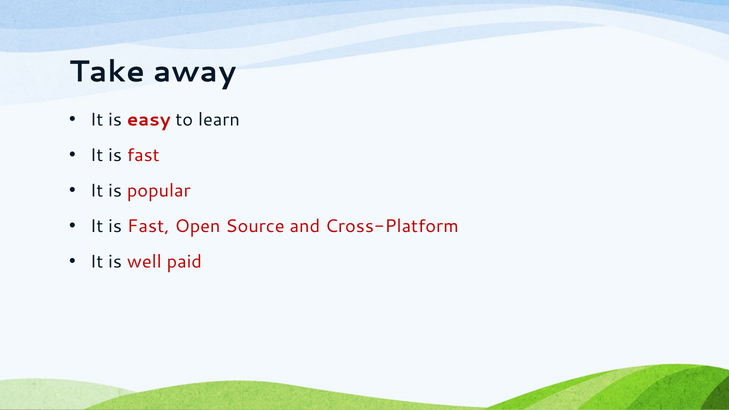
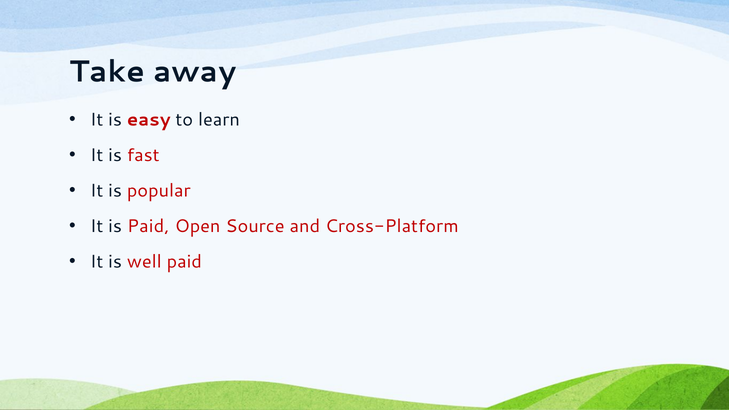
Fast at (148, 226): Fast -> Paid
